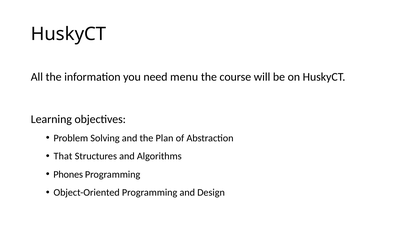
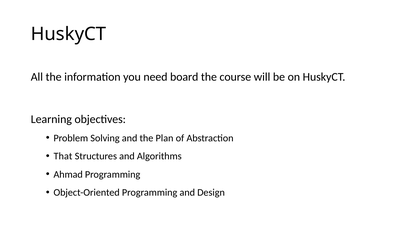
menu: menu -> board
Phones: Phones -> Ahmad
